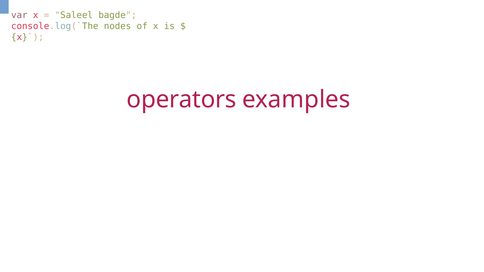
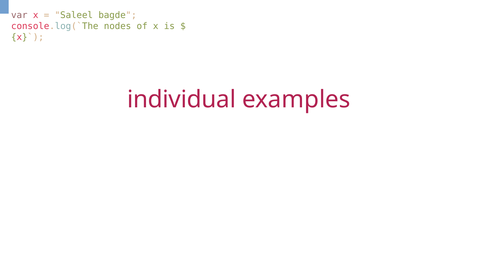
operators: operators -> individual
